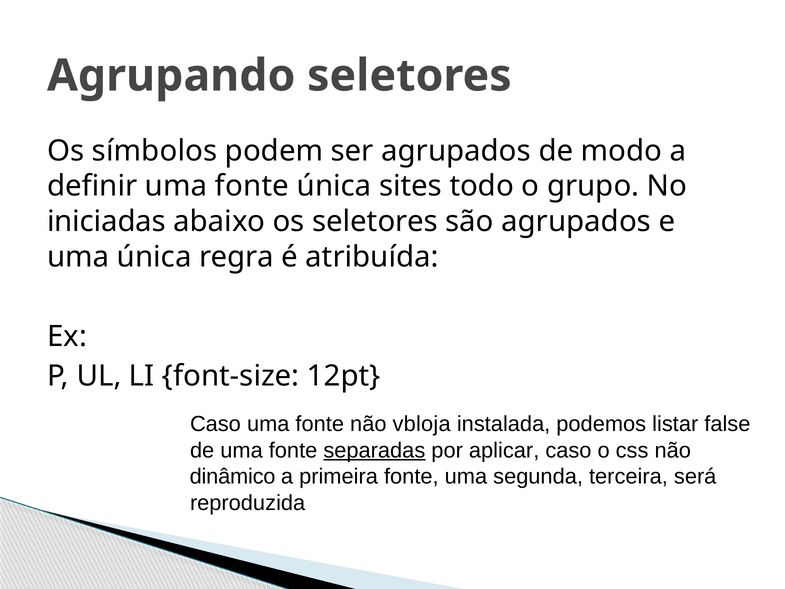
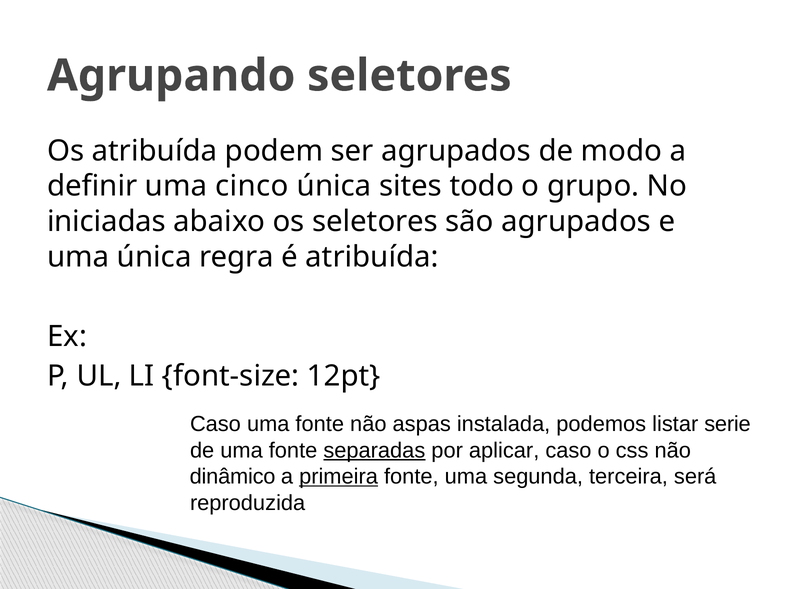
Os símbolos: símbolos -> atribuída
definir uma fonte: fonte -> cinco
vbloja: vbloja -> aspas
false: false -> serie
primeira underline: none -> present
